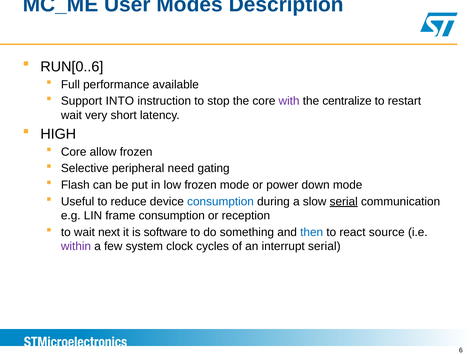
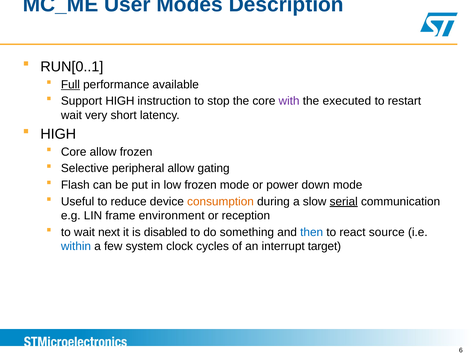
RUN[0..6: RUN[0..6 -> RUN[0..1
Full underline: none -> present
Support INTO: INTO -> HIGH
centralize: centralize -> executed
peripheral need: need -> allow
consumption at (220, 201) colour: blue -> orange
frame consumption: consumption -> environment
software: software -> disabled
within colour: purple -> blue
interrupt serial: serial -> target
